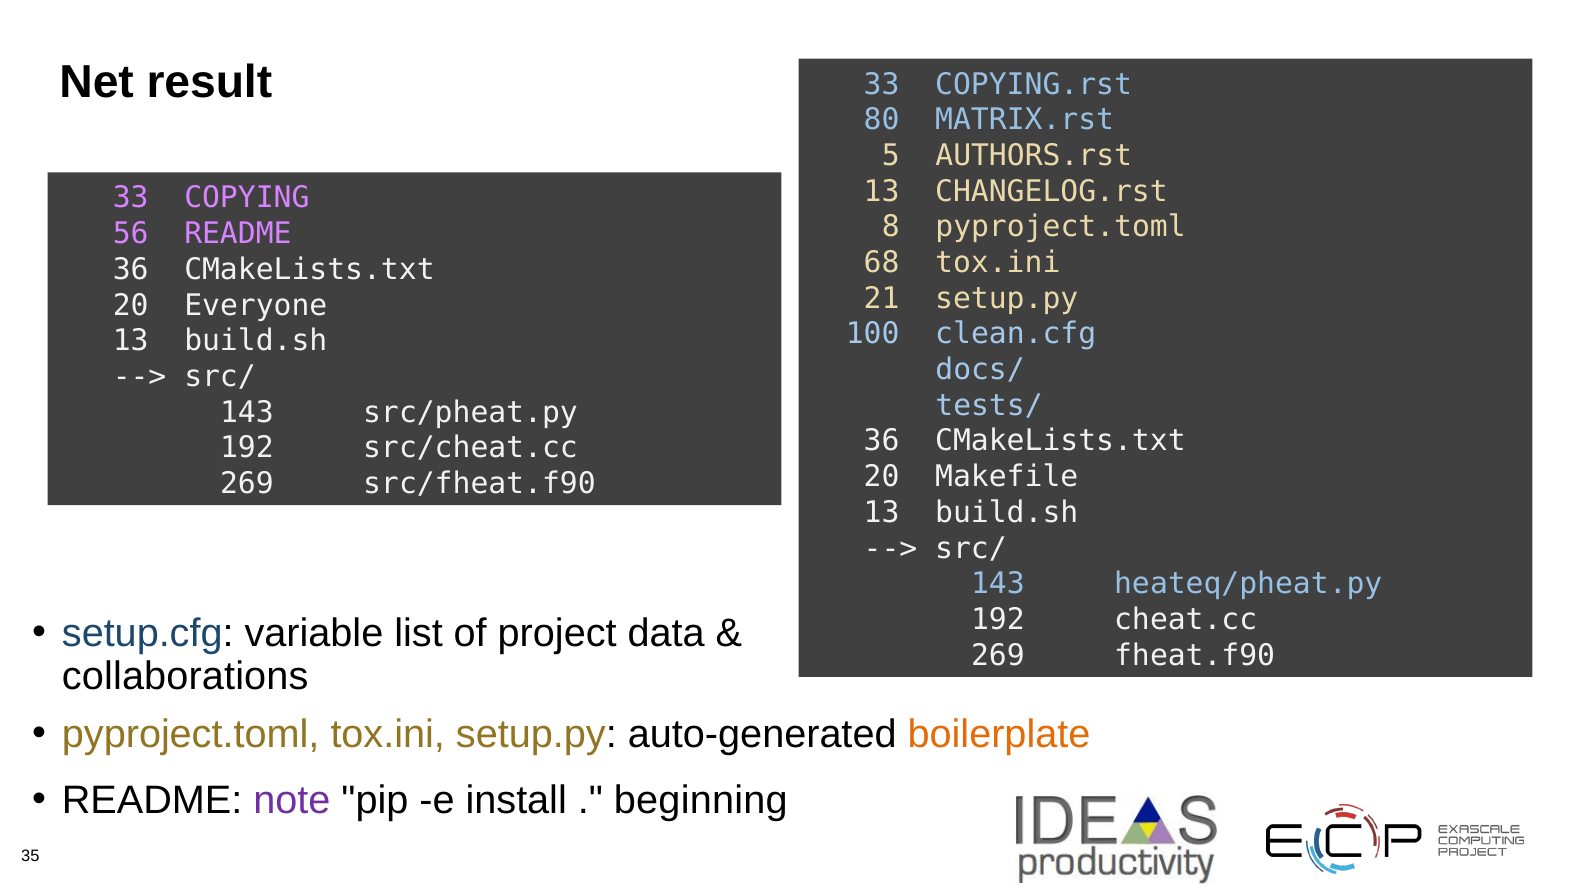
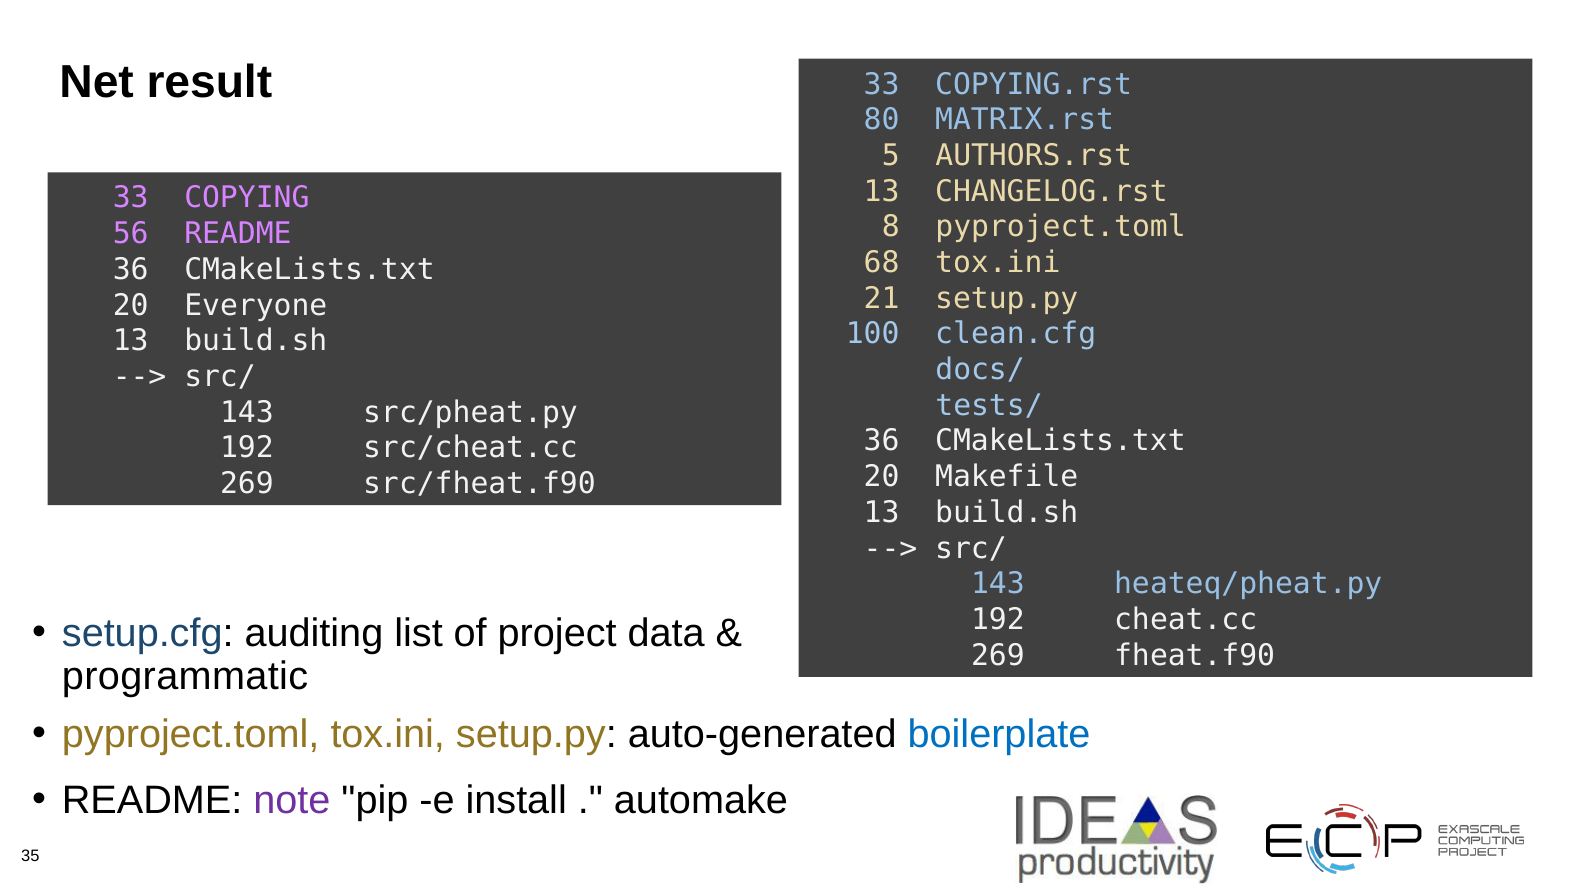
variable: variable -> auditing
collaborations: collaborations -> programmatic
boilerplate colour: orange -> blue
beginning: beginning -> automake
